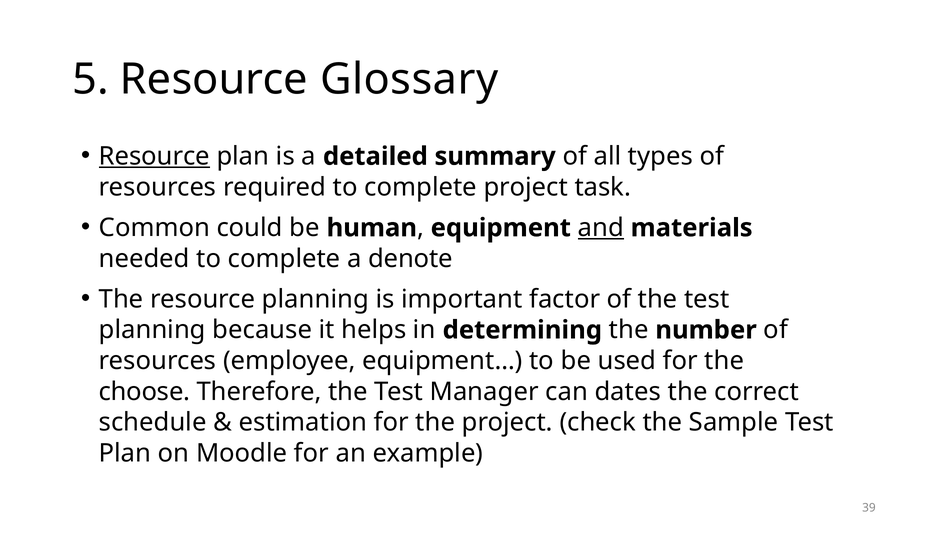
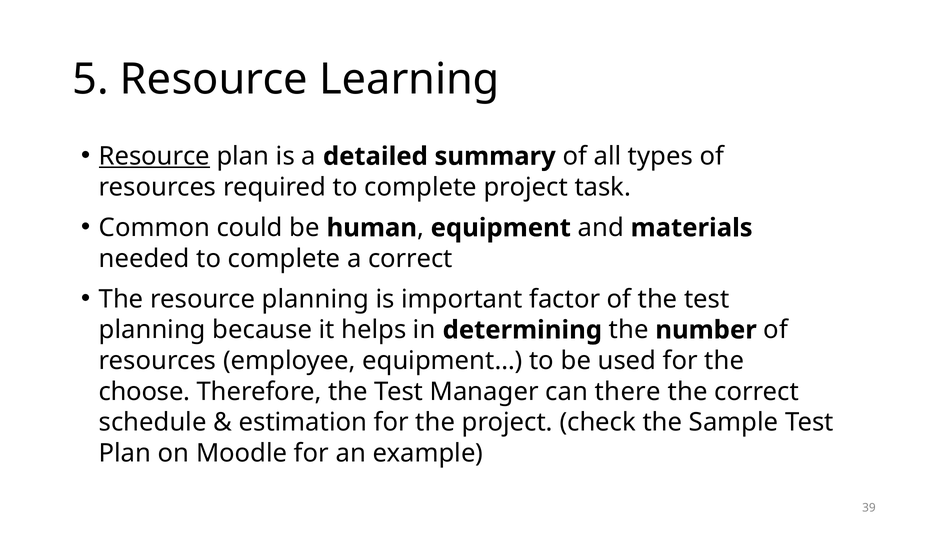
Glossary: Glossary -> Learning
and underline: present -> none
a denote: denote -> correct
dates: dates -> there
